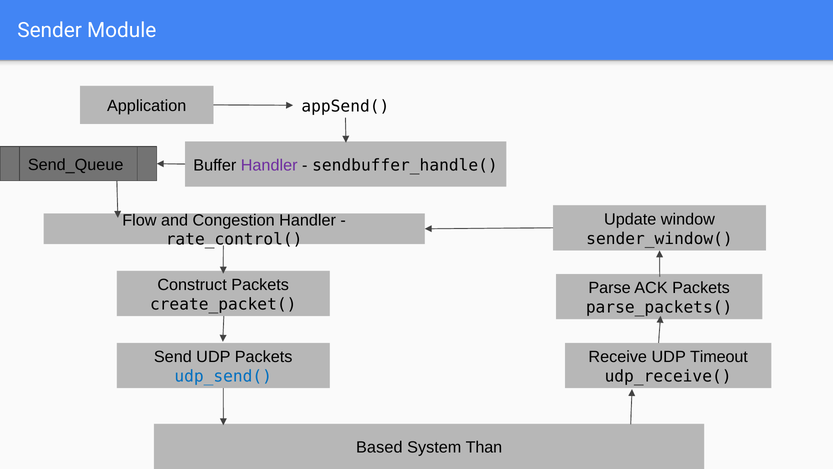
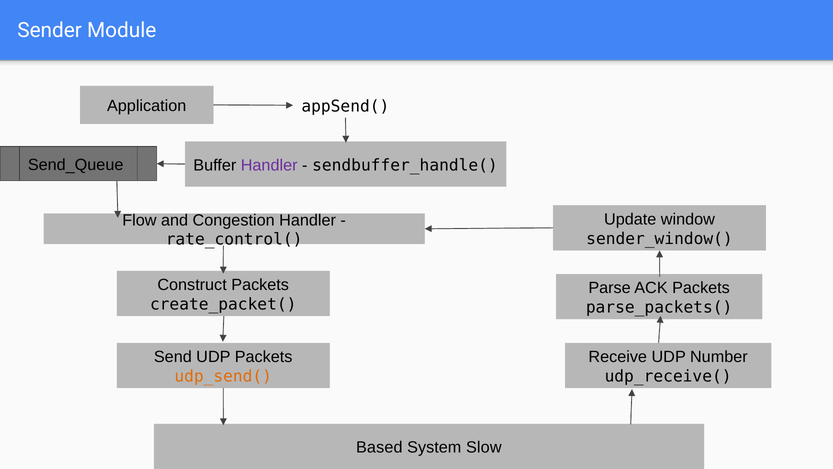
Timeout: Timeout -> Number
udp_send( colour: blue -> orange
Than: Than -> Slow
